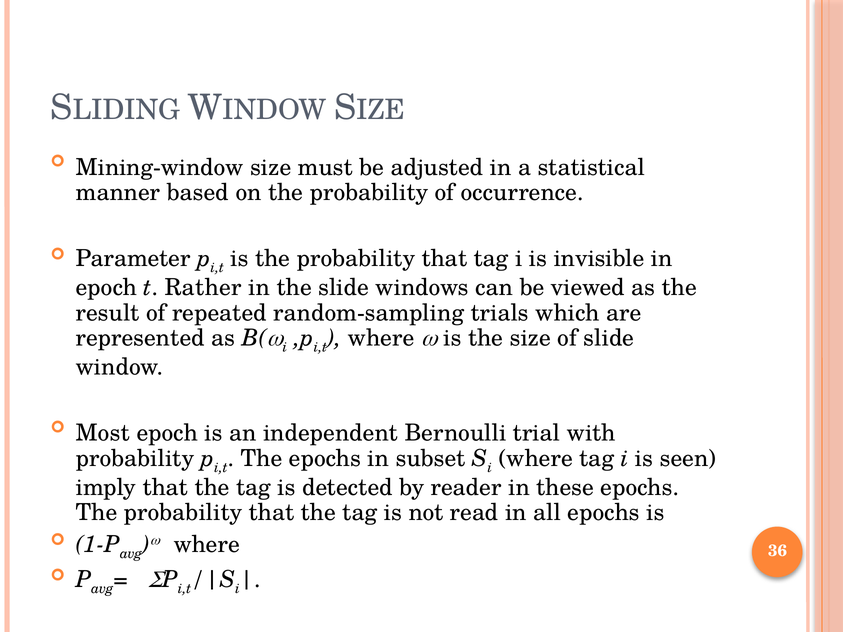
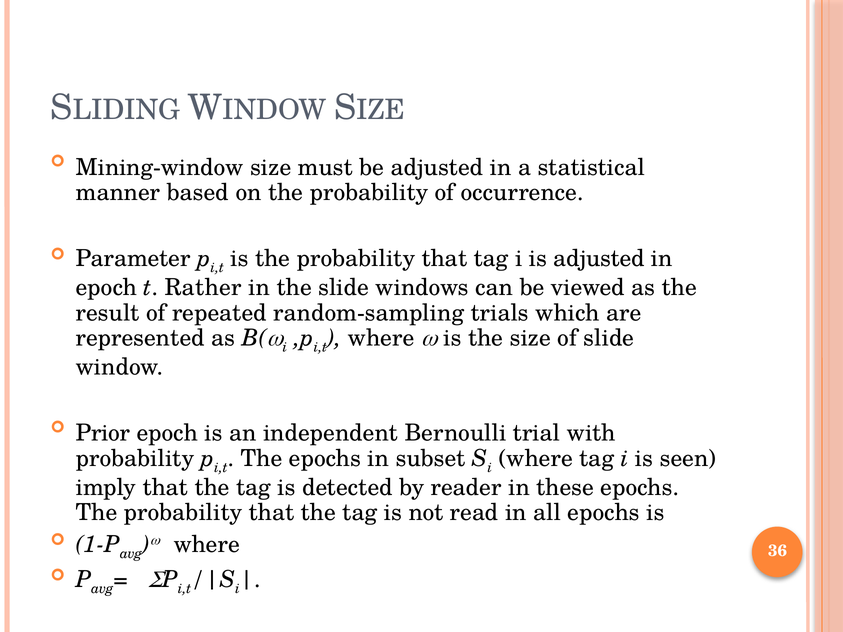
is invisible: invisible -> adjusted
Most: Most -> Prior
